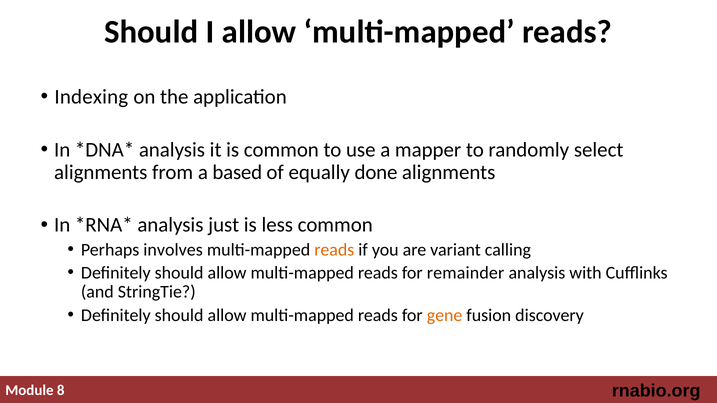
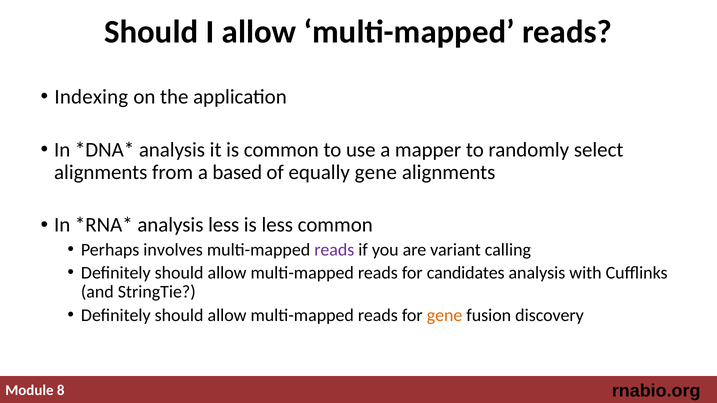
equally done: done -> gene
analysis just: just -> less
reads at (334, 250) colour: orange -> purple
remainder: remainder -> candidates
